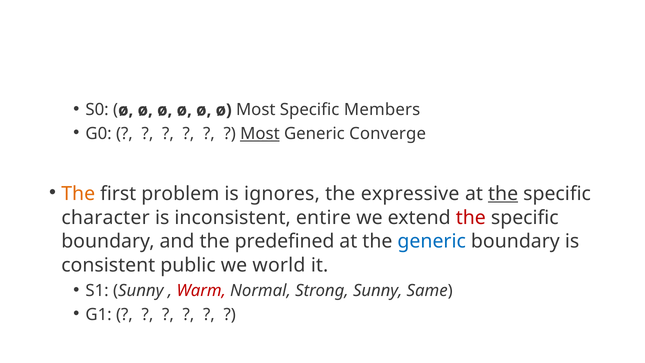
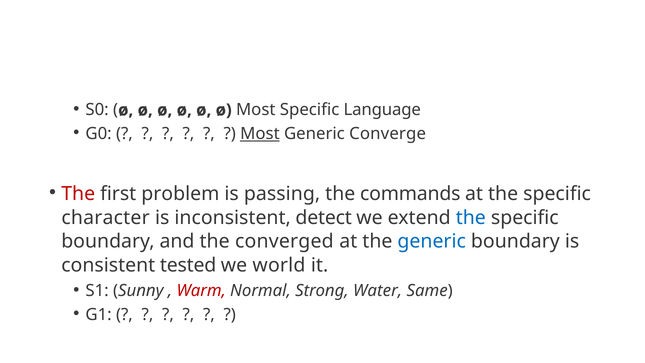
Members: Members -> Language
The at (78, 194) colour: orange -> red
ignores: ignores -> passing
expressive: expressive -> commands
the at (503, 194) underline: present -> none
entire: entire -> detect
the at (471, 217) colour: red -> blue
predefined: predefined -> converged
public: public -> tested
Strong Sunny: Sunny -> Water
